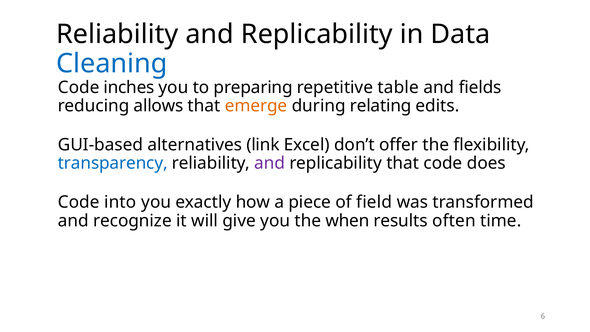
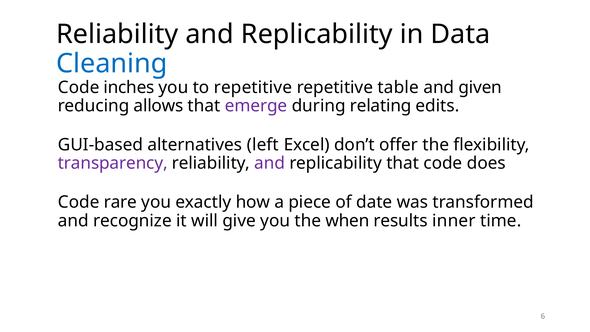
to preparing: preparing -> repetitive
fields: fields -> given
emerge colour: orange -> purple
link: link -> left
transparency colour: blue -> purple
into: into -> rare
field: field -> date
often: often -> inner
